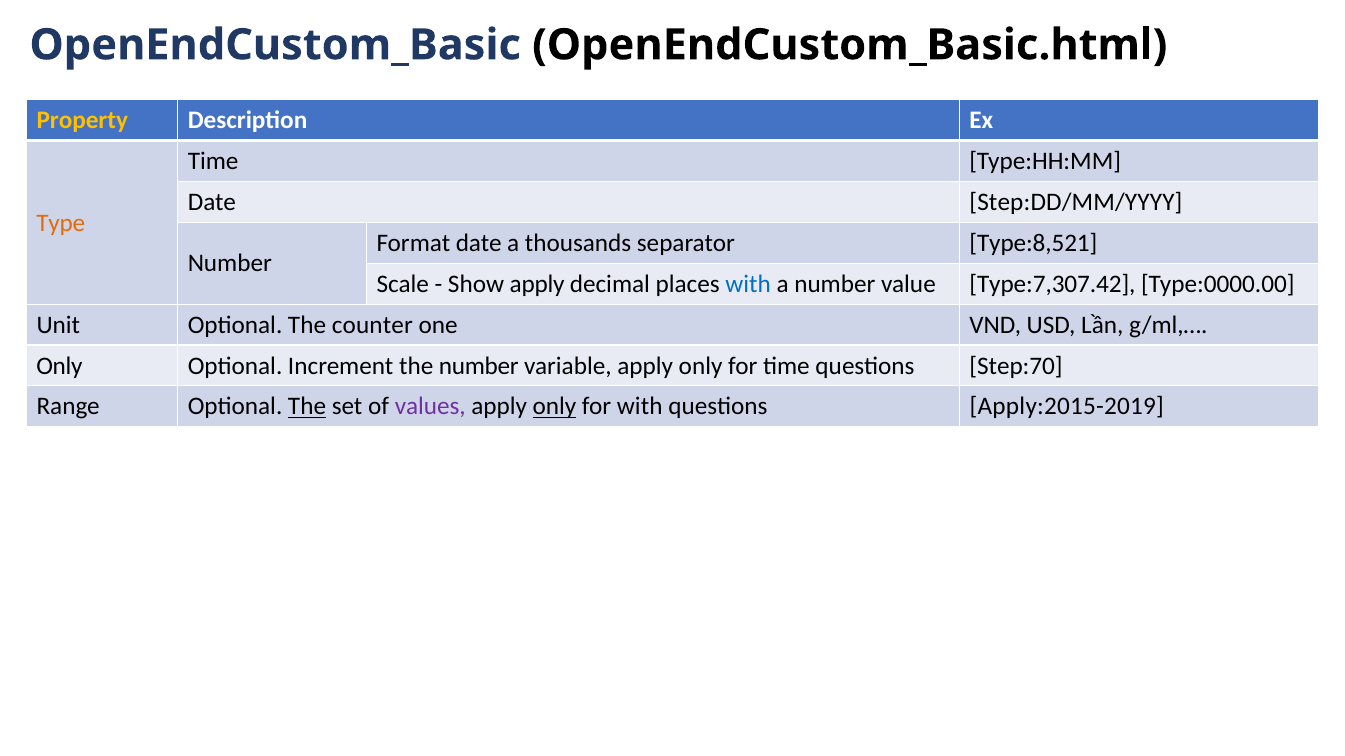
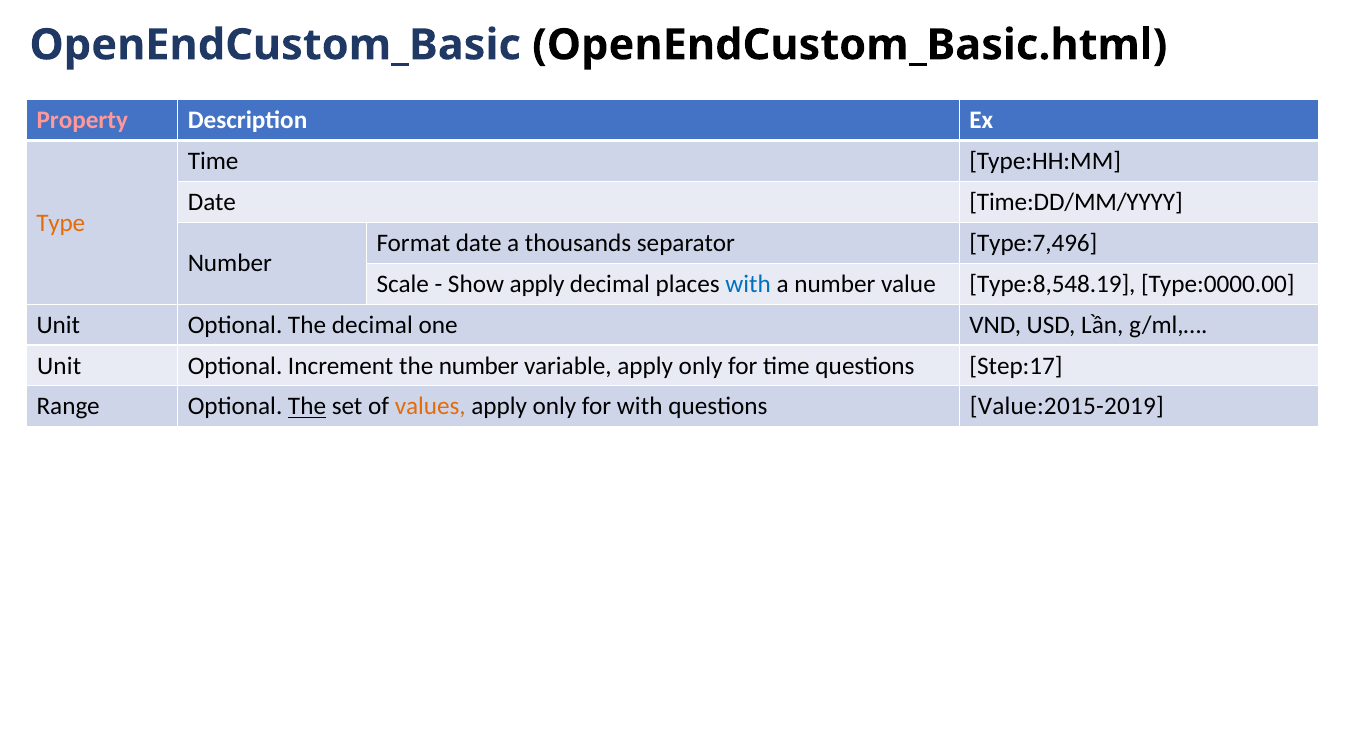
Property colour: yellow -> pink
Step:DD/MM/YYYY: Step:DD/MM/YYYY -> Time:DD/MM/YYYY
Type:8,521: Type:8,521 -> Type:7,496
Type:7,307.42: Type:7,307.42 -> Type:8,548.19
The counter: counter -> decimal
Only at (59, 366): Only -> Unit
Step:70: Step:70 -> Step:17
values colour: purple -> orange
only at (554, 407) underline: present -> none
Apply:2015-2019: Apply:2015-2019 -> Value:2015-2019
